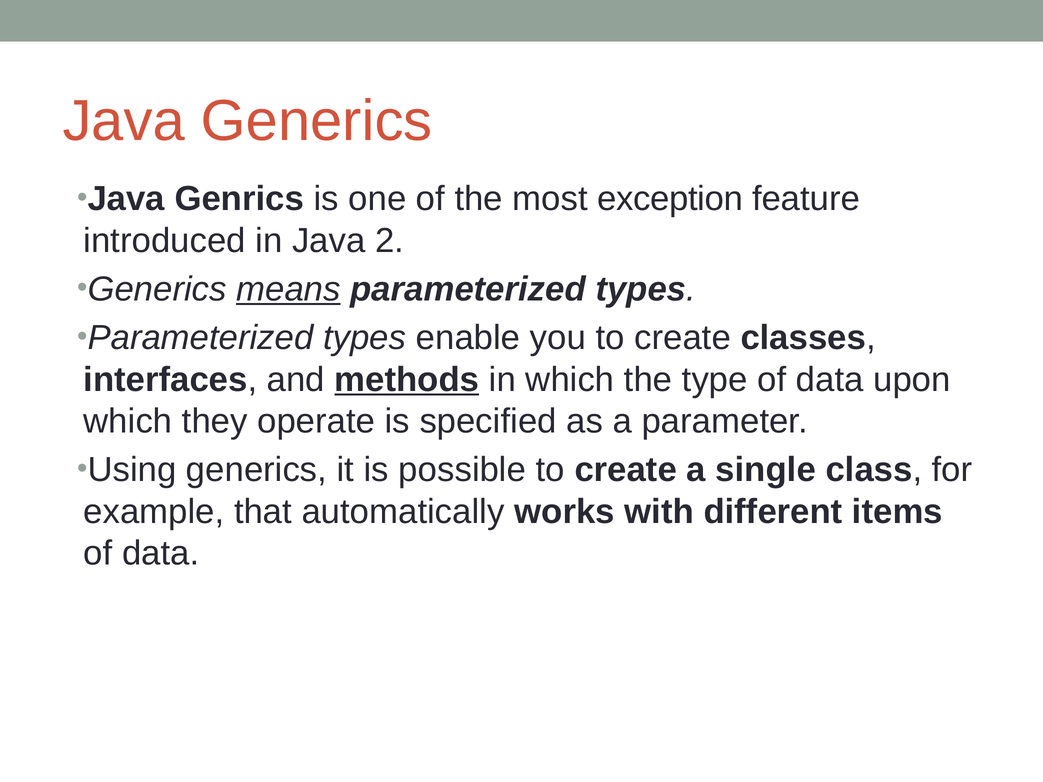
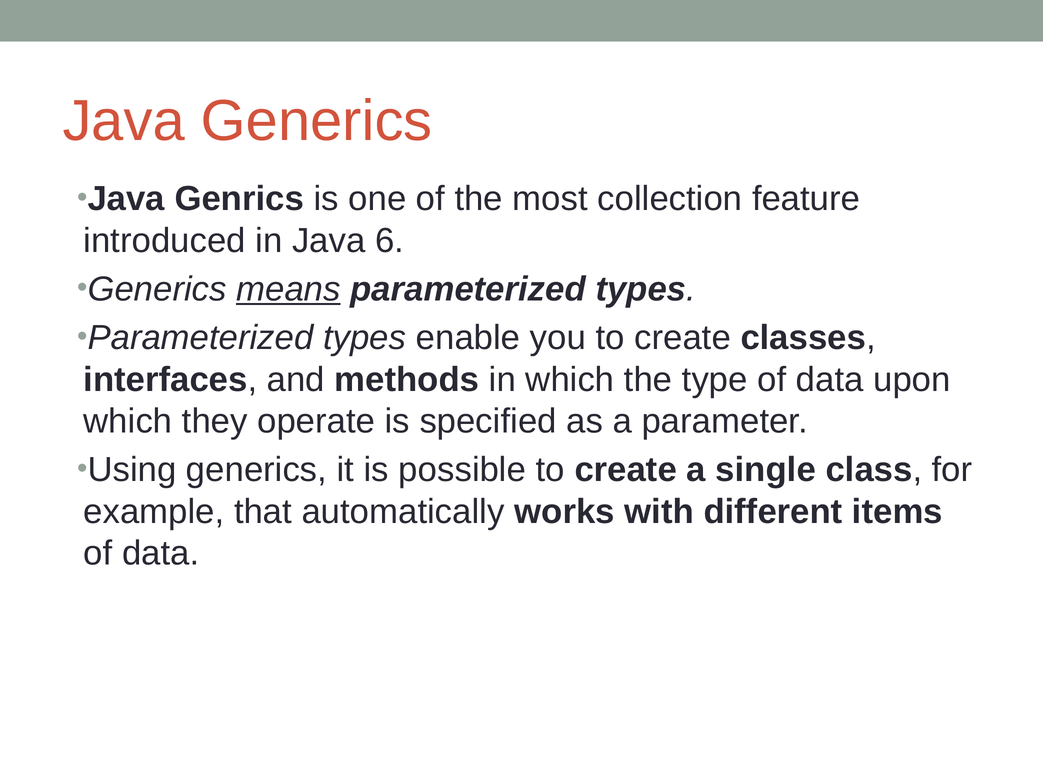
exception: exception -> collection
2: 2 -> 6
methods underline: present -> none
